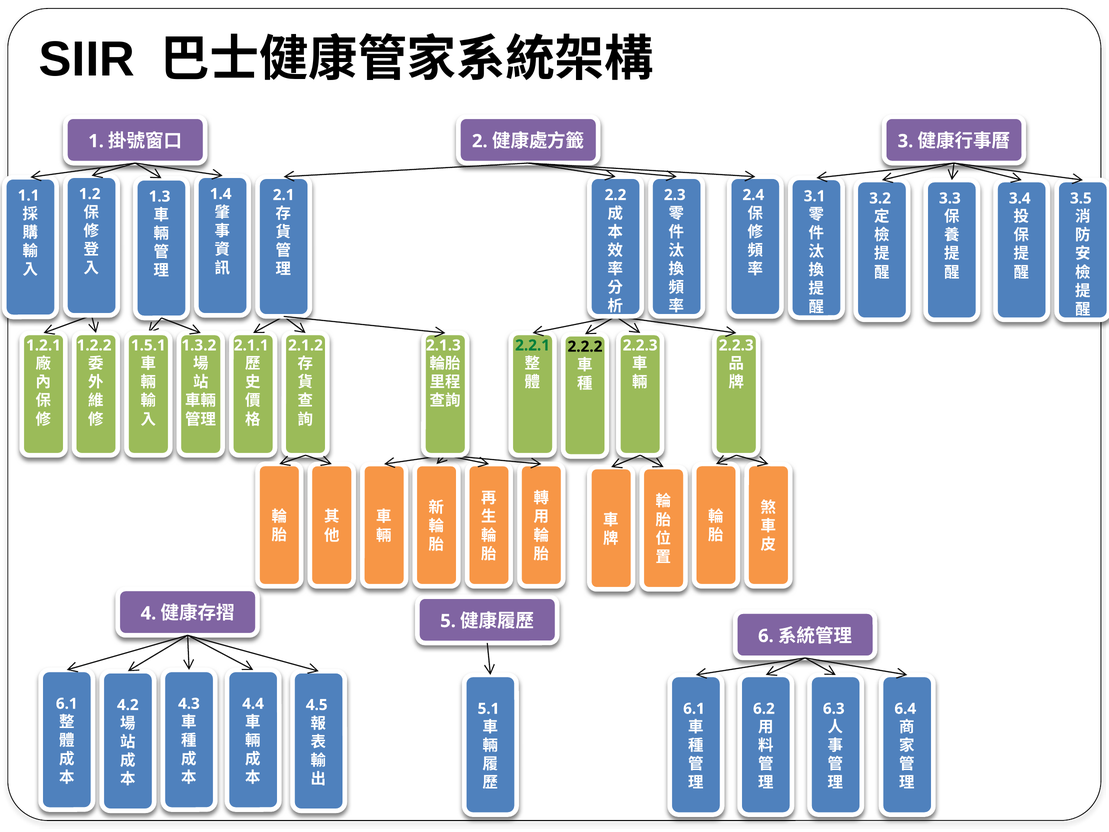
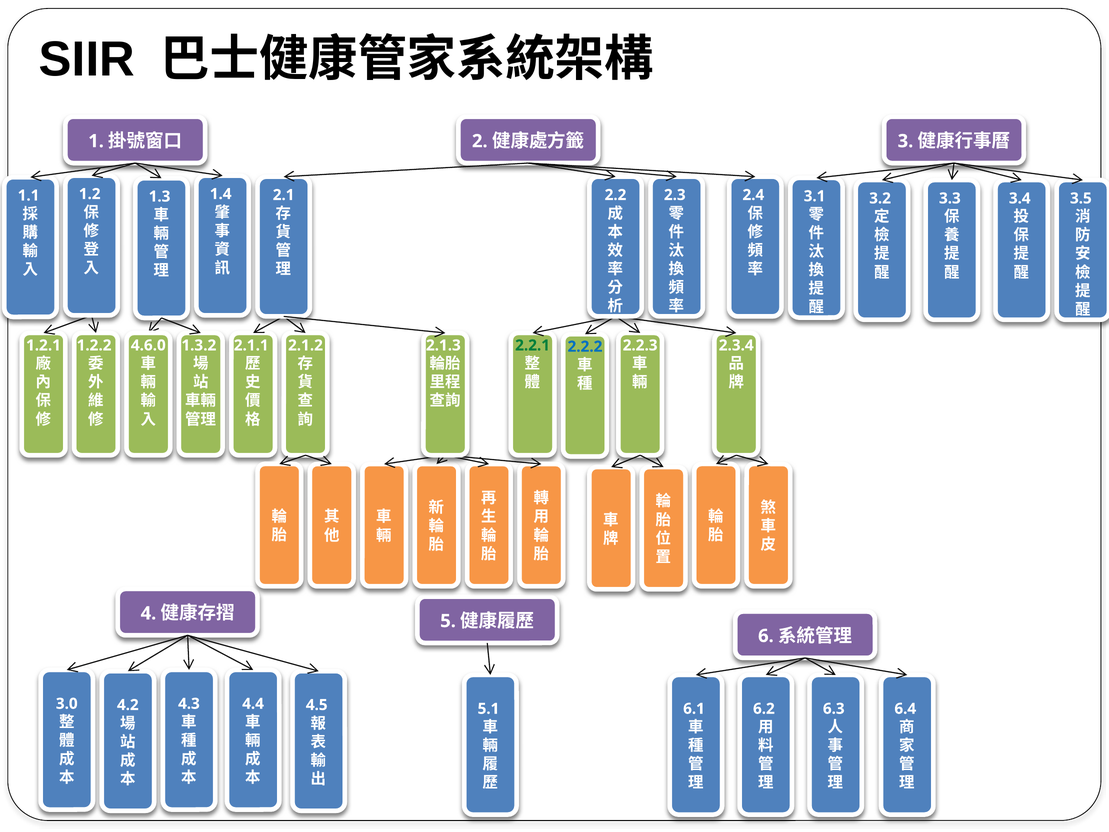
1.5.1: 1.5.1 -> 4.6.0
2.2.3 at (736, 345): 2.2.3 -> 2.3.4
2.2.2 colour: black -> blue
6.1 at (67, 703): 6.1 -> 3.0
